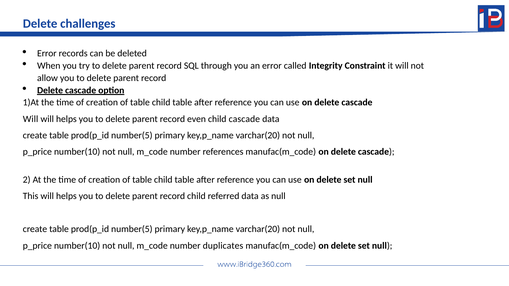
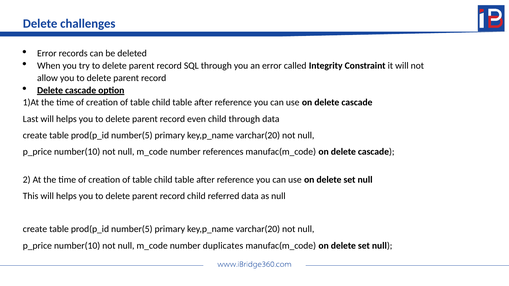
Will at (31, 119): Will -> Last
child cascade: cascade -> through
